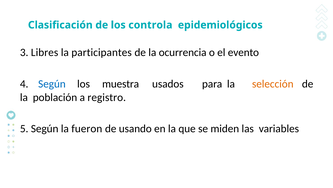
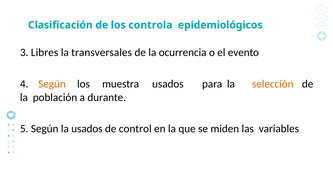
participantes: participantes -> transversales
Según at (52, 84) colour: blue -> orange
registro: registro -> durante
la fueron: fueron -> usados
usando: usando -> control
